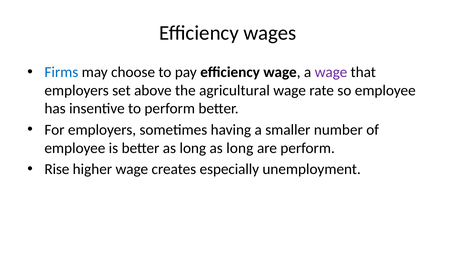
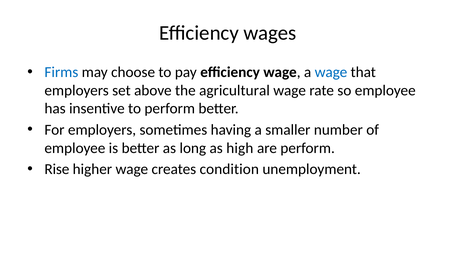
wage at (331, 72) colour: purple -> blue
long as long: long -> high
especially: especially -> condition
